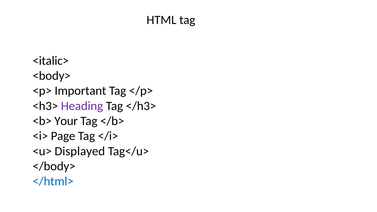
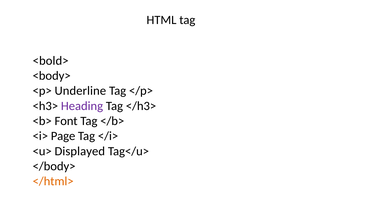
<italic>: <italic> -> <bold>
Important: Important -> Underline
Your: Your -> Font
</html> colour: blue -> orange
